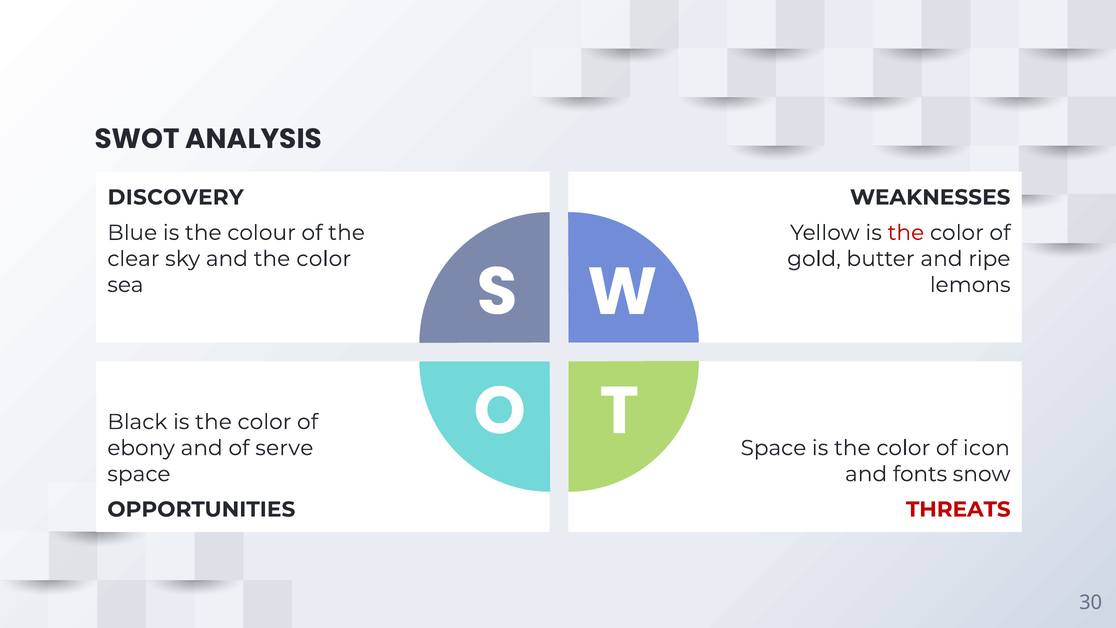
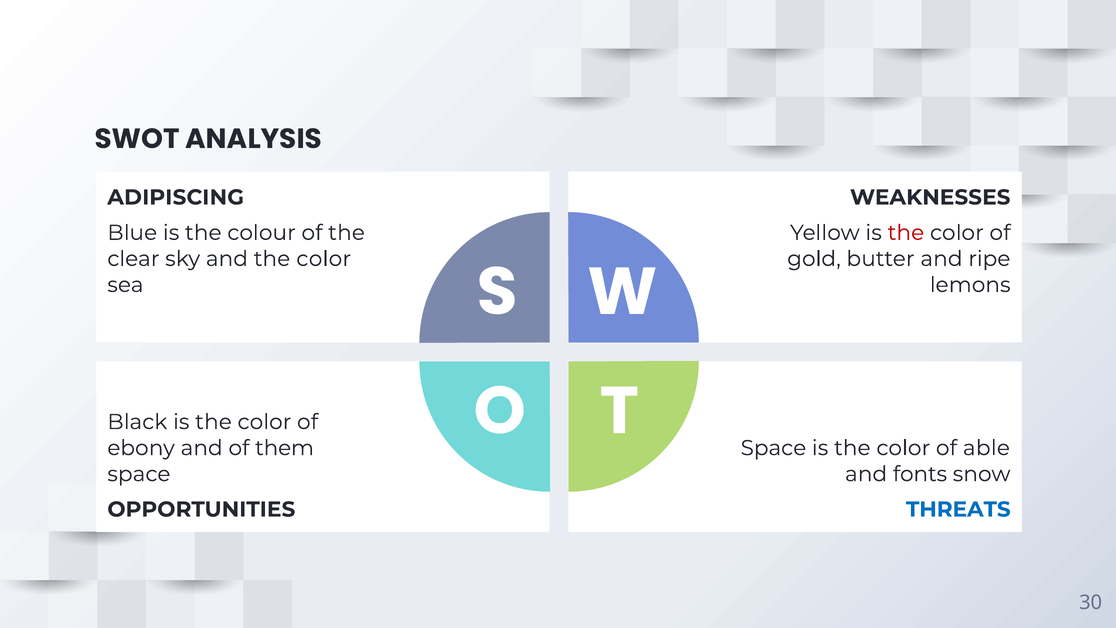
DISCOVERY: DISCOVERY -> ADIPISCING
serve: serve -> them
icon: icon -> able
THREATS colour: red -> blue
